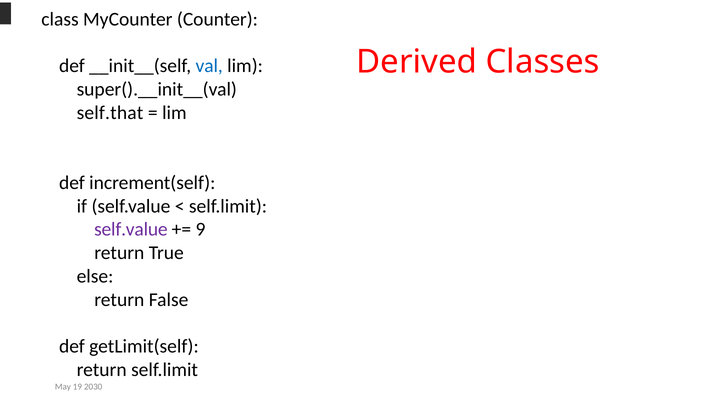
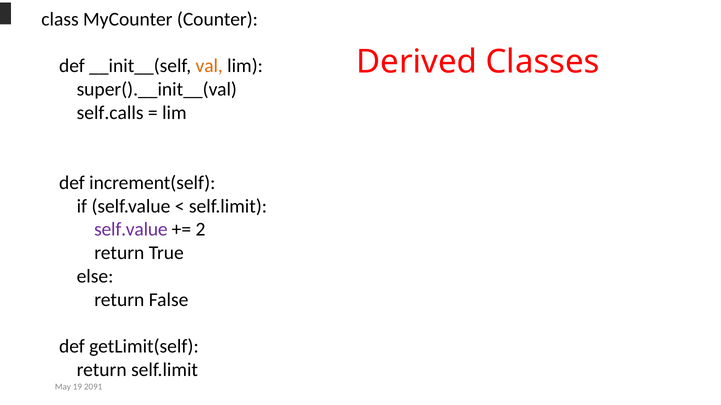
val colour: blue -> orange
self.that: self.that -> self.calls
9: 9 -> 2
2030: 2030 -> 2091
